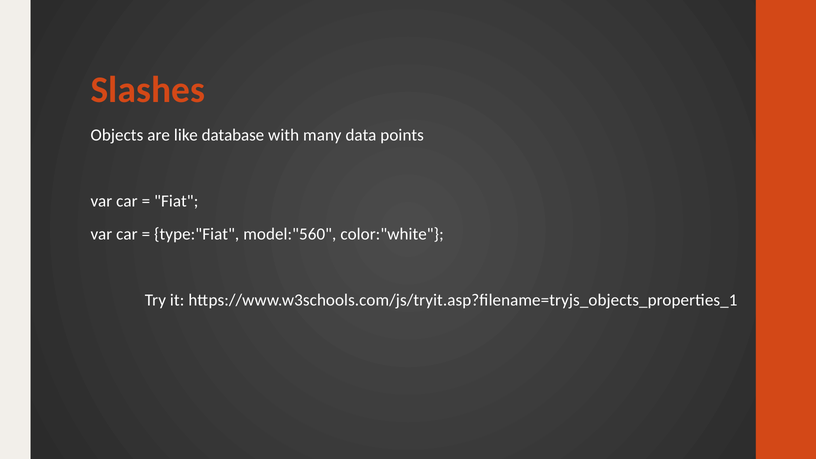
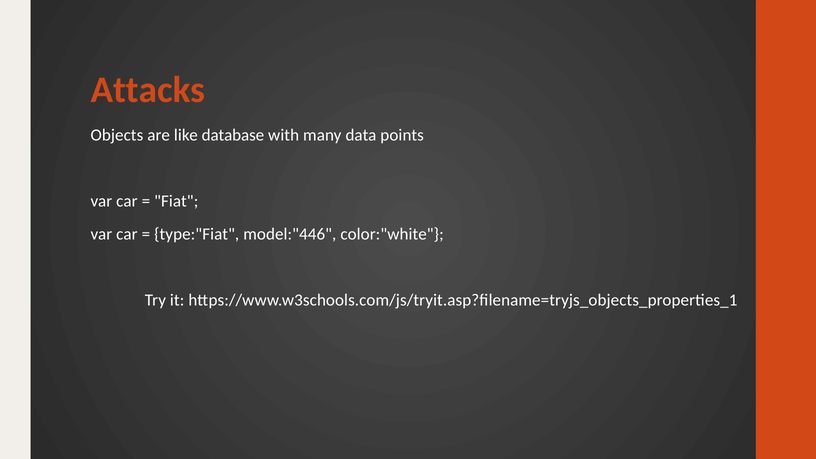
Slashes: Slashes -> Attacks
model:"560: model:"560 -> model:"446
